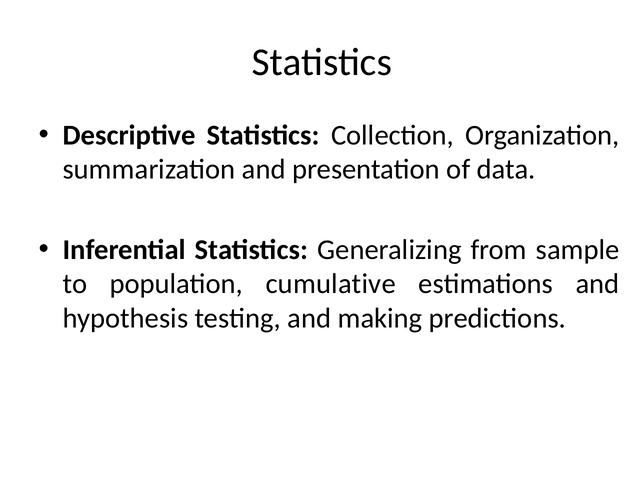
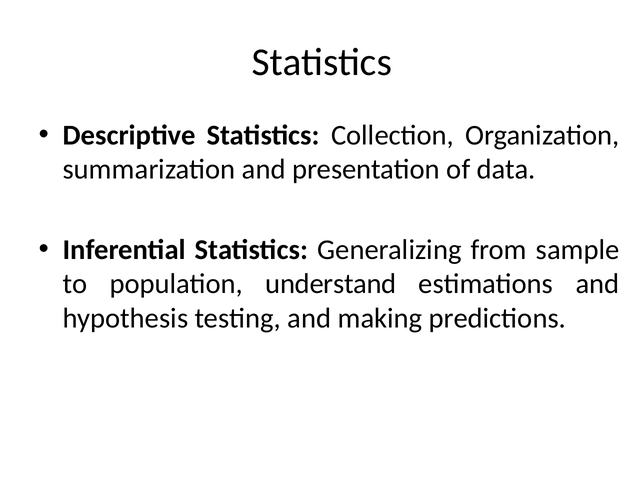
cumulative: cumulative -> understand
